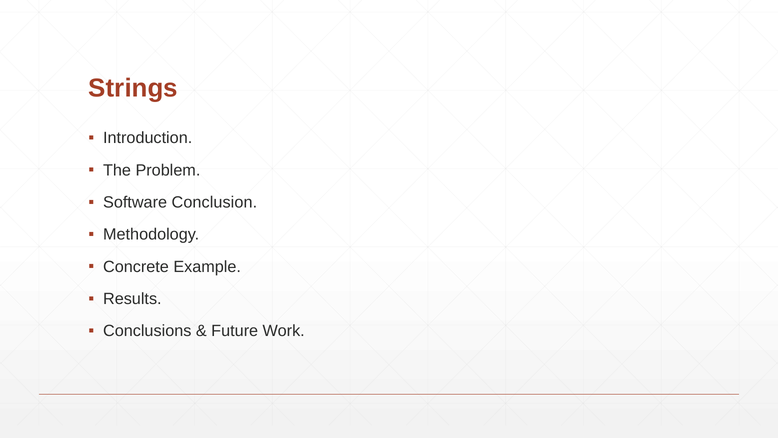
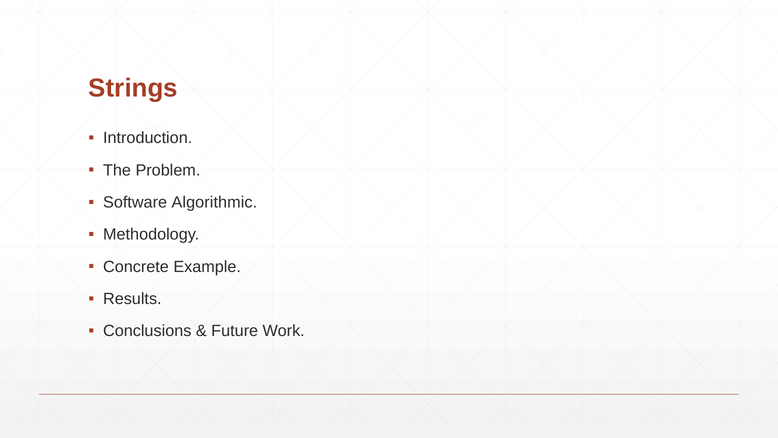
Conclusion: Conclusion -> Algorithmic
